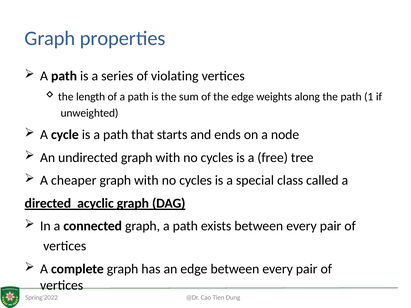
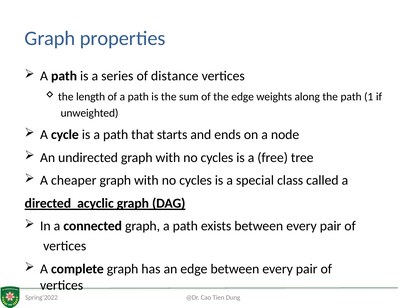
violating: violating -> distance
